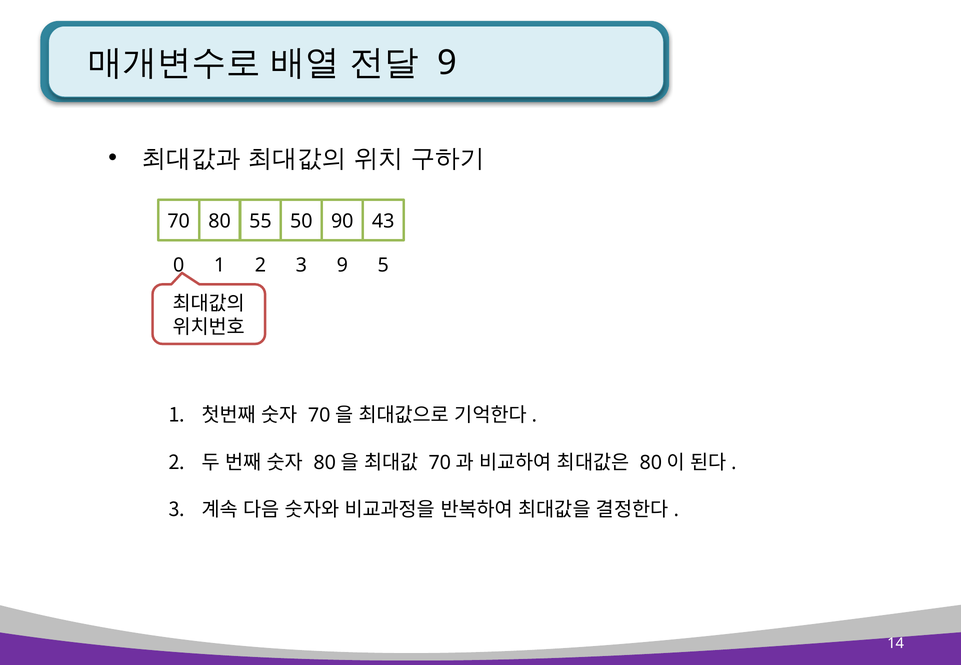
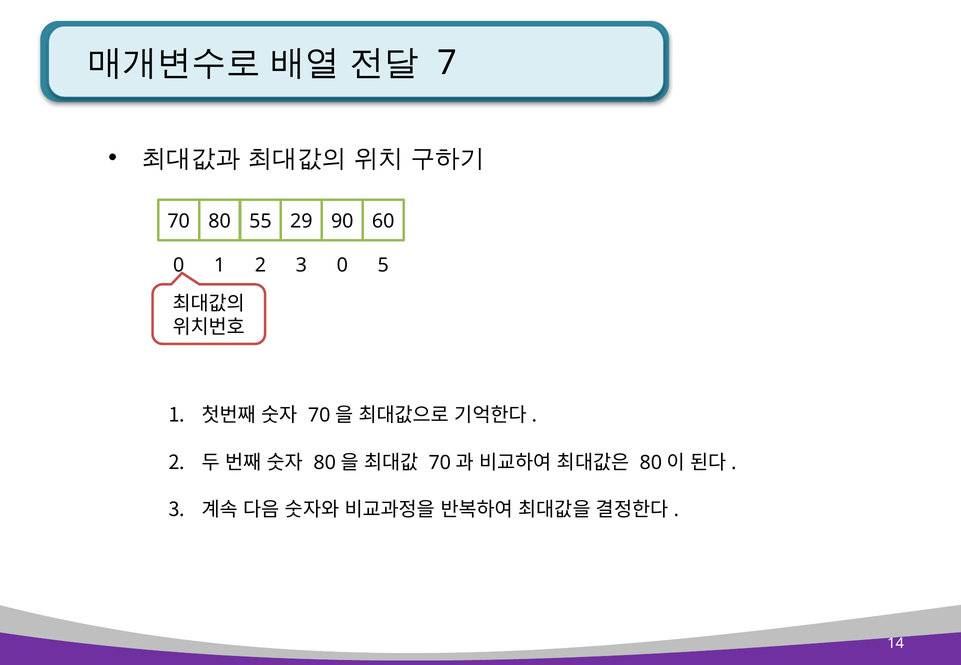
9 at (447, 63): 9 -> 7
50: 50 -> 29
43: 43 -> 60
3 9: 9 -> 0
